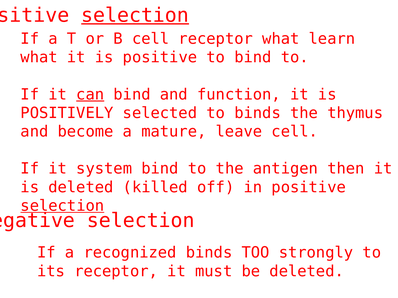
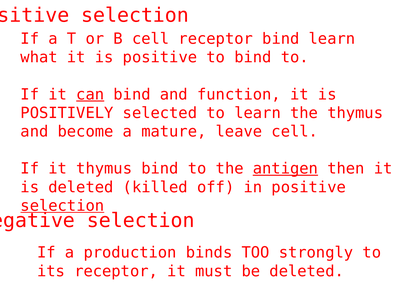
selection at (135, 15) underline: present -> none
receptor what: what -> bind
to binds: binds -> learn
it system: system -> thymus
antigen underline: none -> present
recognized: recognized -> production
